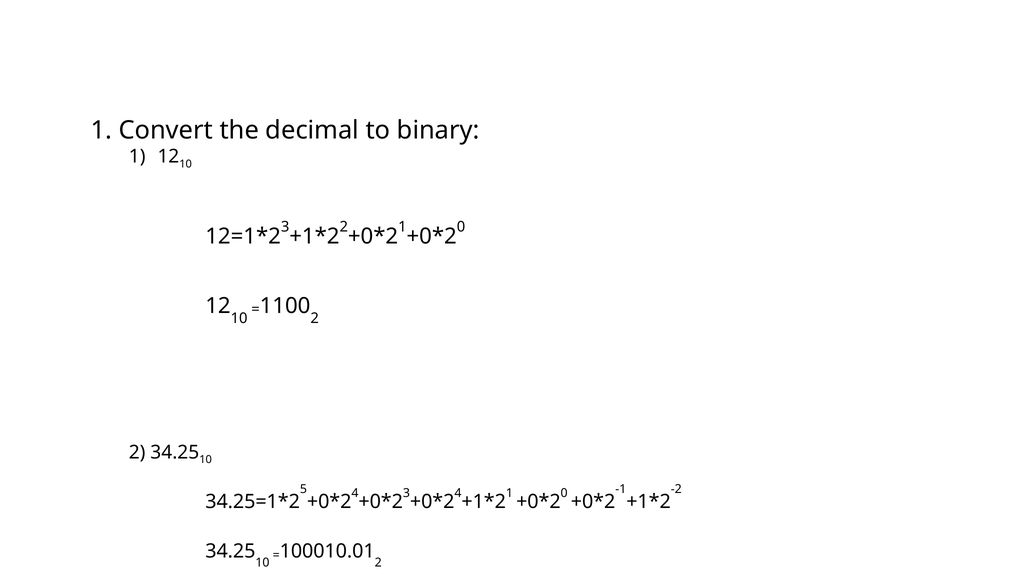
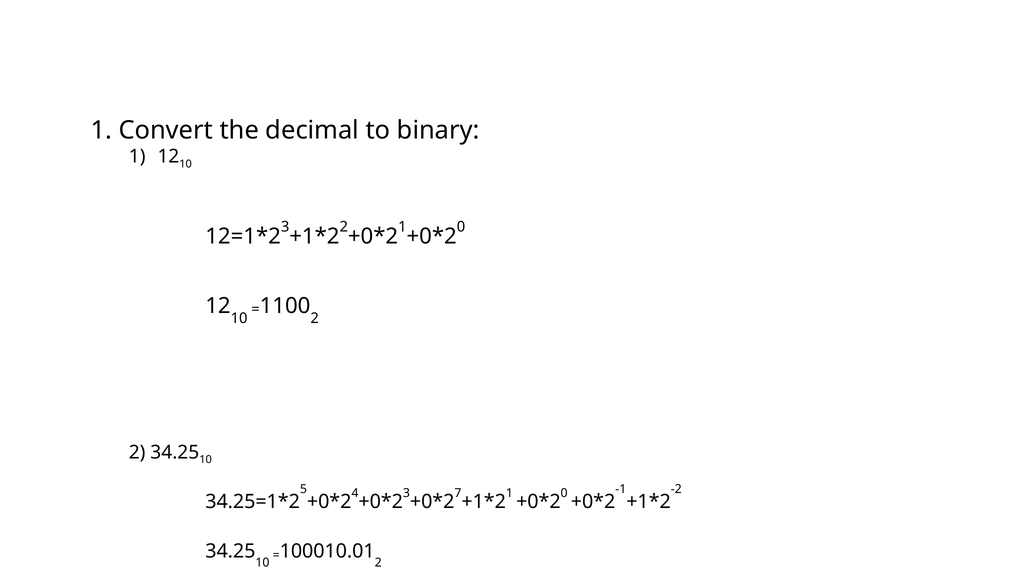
4 at (458, 493): 4 -> 7
